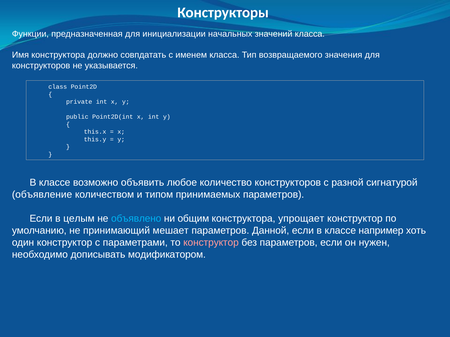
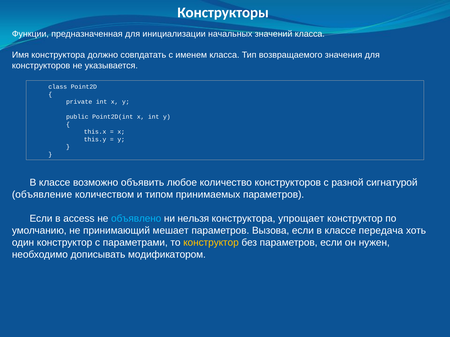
целым: целым -> access
общим: общим -> нельзя
Данной: Данной -> Вызова
например: например -> передача
конструктор at (211, 243) colour: pink -> yellow
